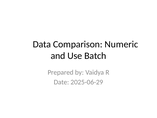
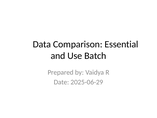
Numeric: Numeric -> Essential
